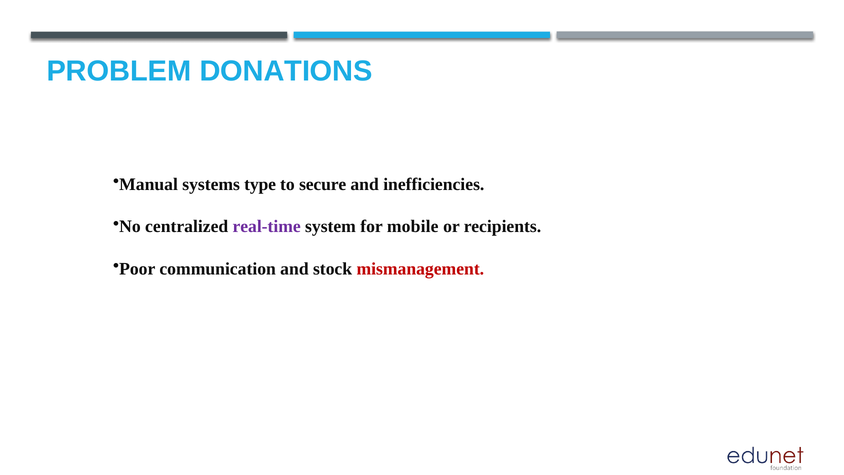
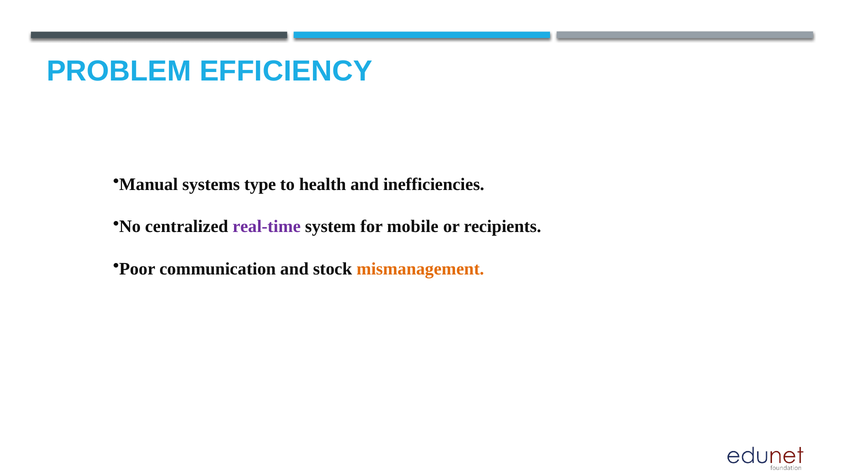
DONATIONS: DONATIONS -> EFFICIENCY
secure: secure -> health
mismanagement colour: red -> orange
